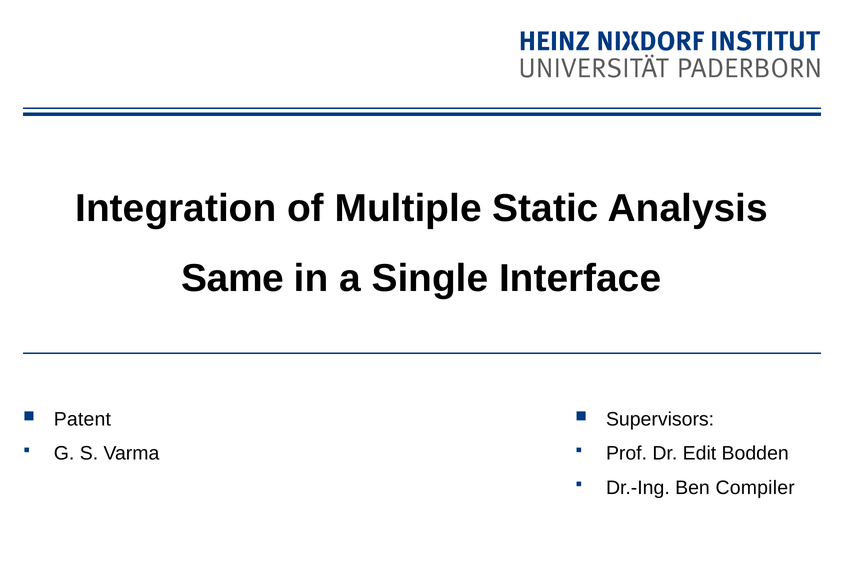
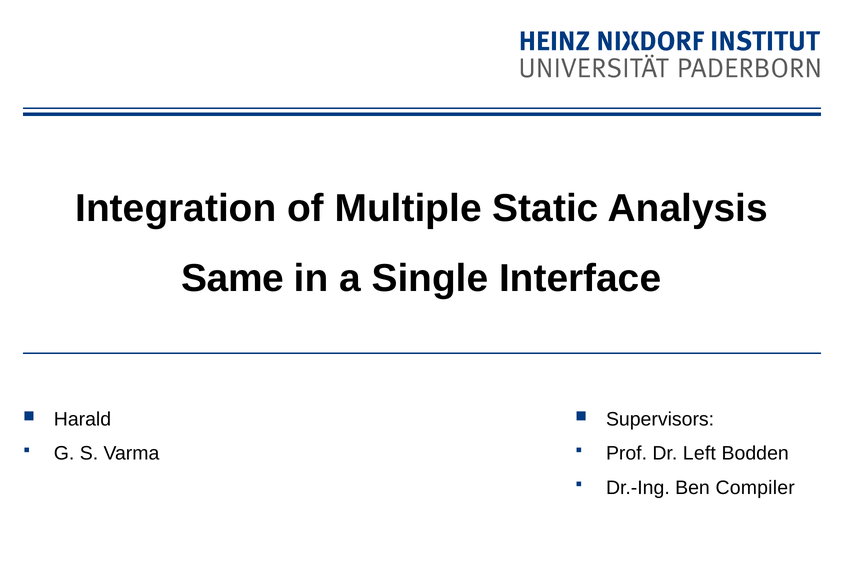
Patent: Patent -> Harald
Edit: Edit -> Left
